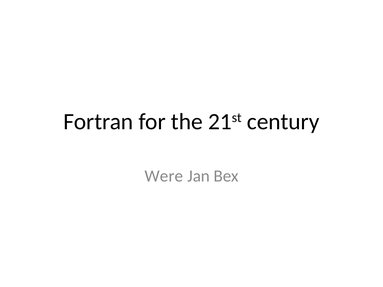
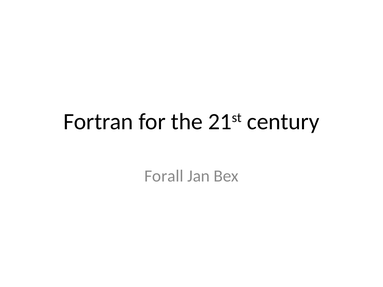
Were: Were -> Forall
